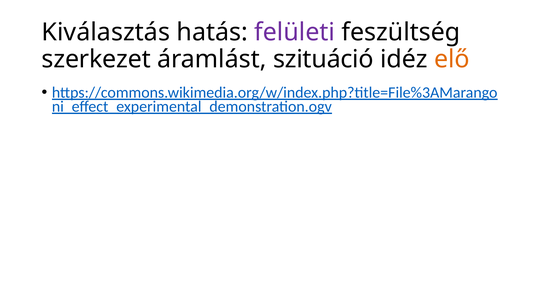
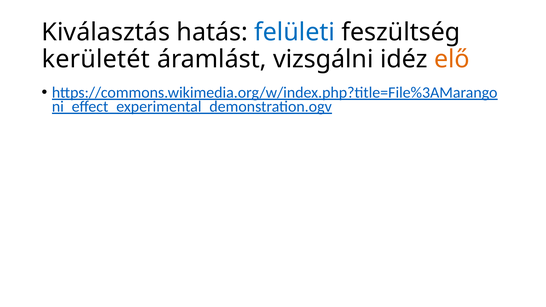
felületi colour: purple -> blue
szerkezet: szerkezet -> kerületét
szituáció: szituáció -> vizsgálni
